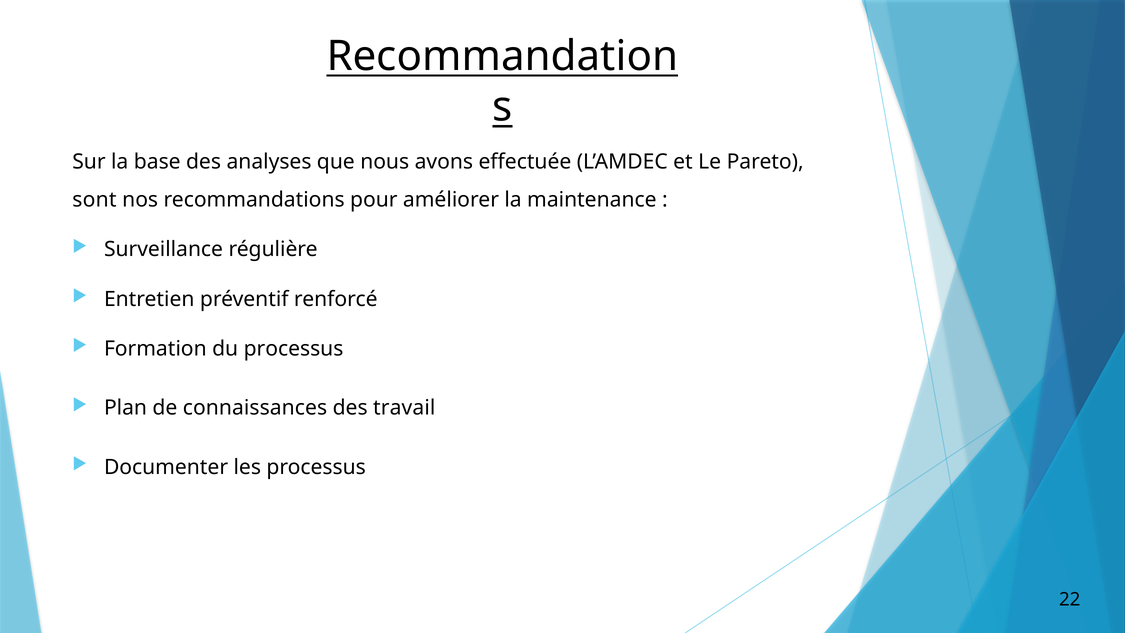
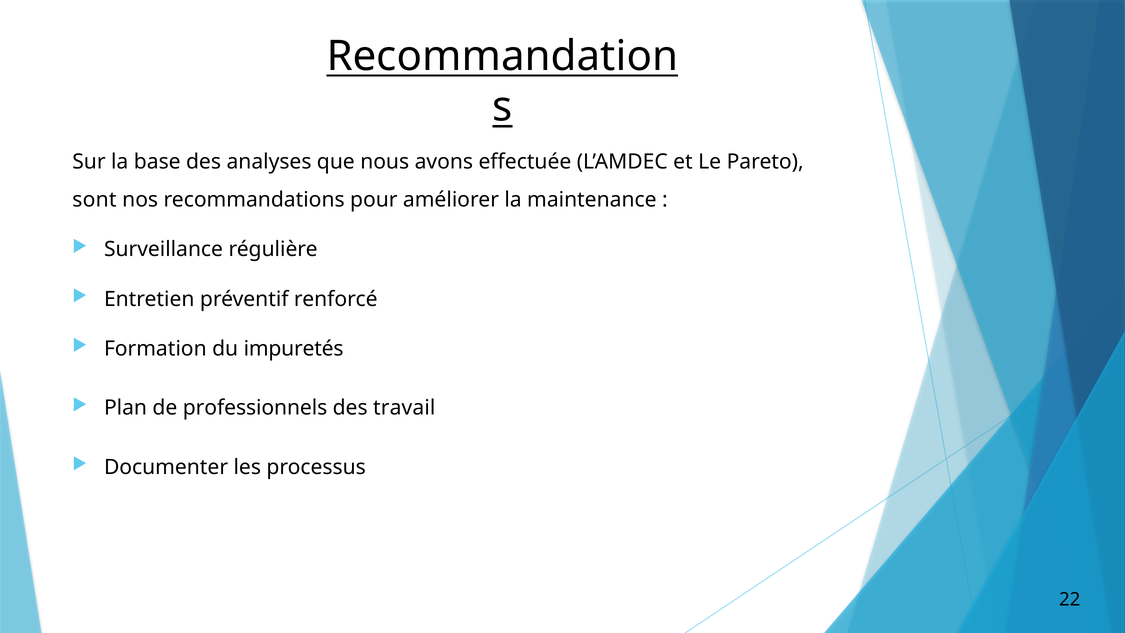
du processus: processus -> impuretés
connaissances: connaissances -> professionnels
